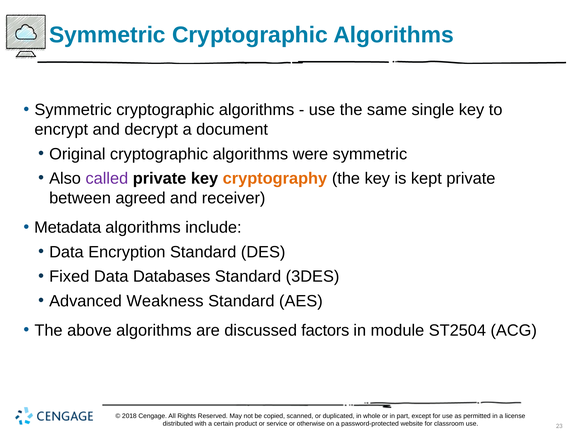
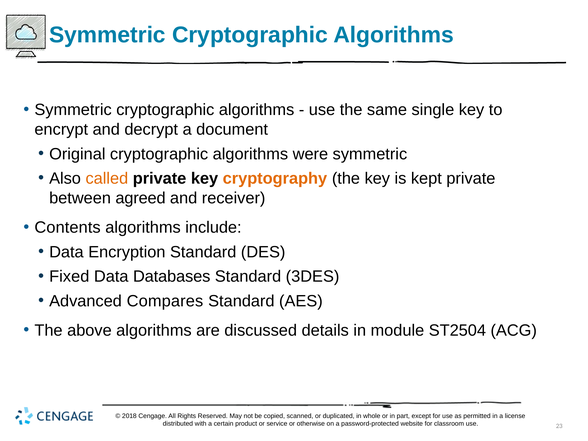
called colour: purple -> orange
Metadata: Metadata -> Contents
Weakness: Weakness -> Compares
factors: factors -> details
